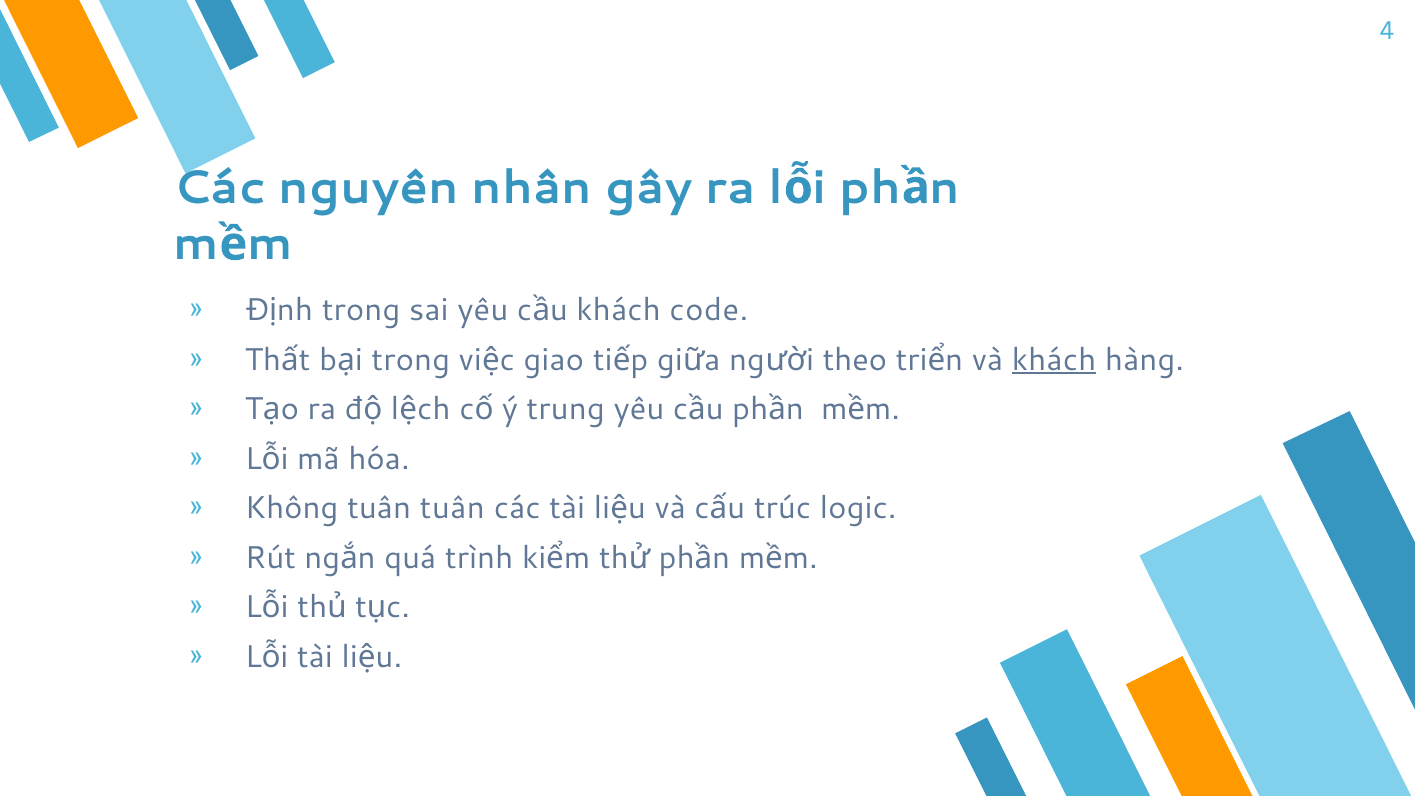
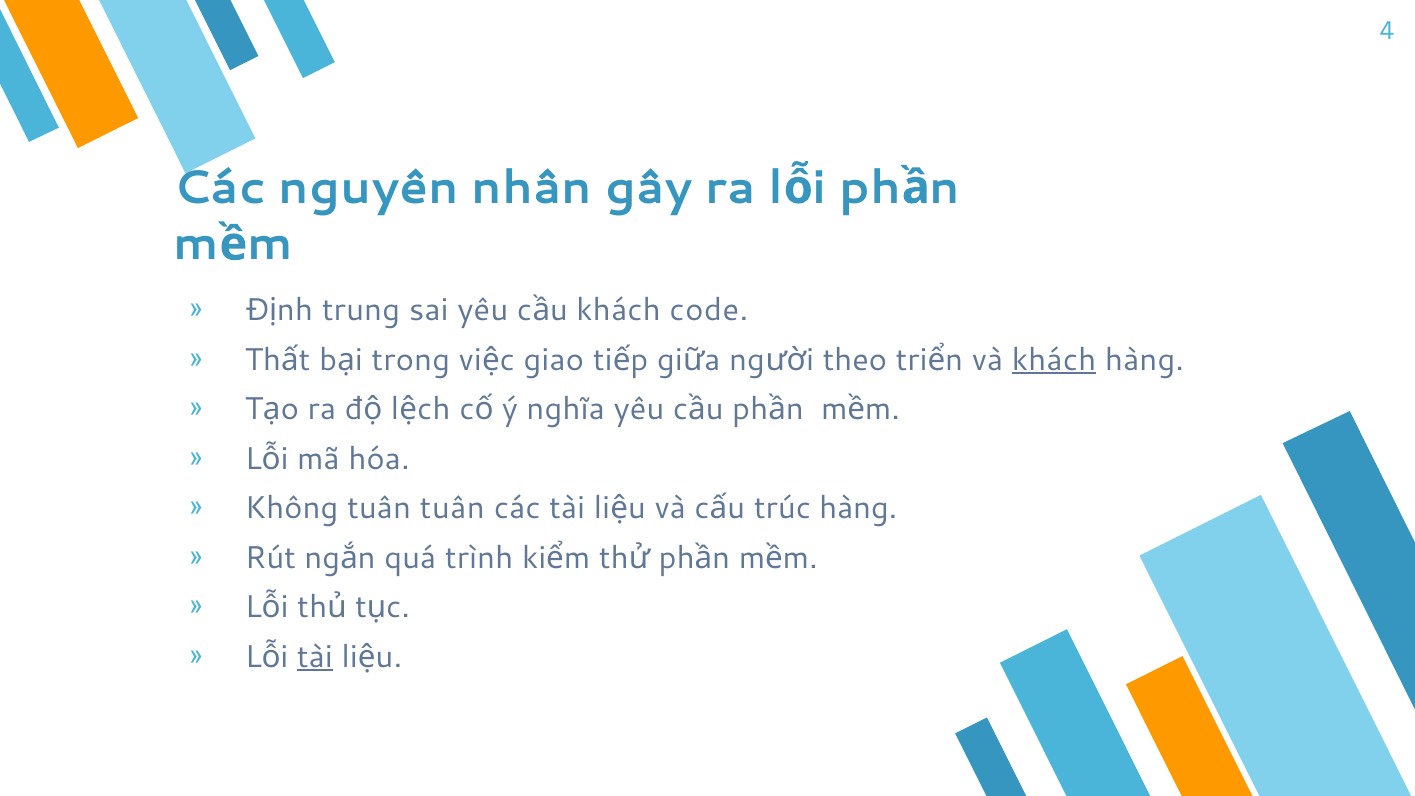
trong at (361, 310): trong -> trung
trung: trung -> nghĩa
trúc logic: logic -> hàng
tài at (315, 657) underline: none -> present
